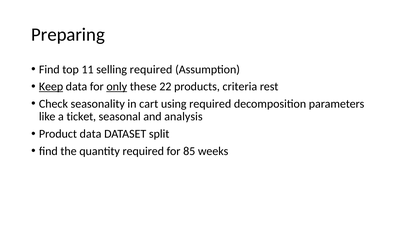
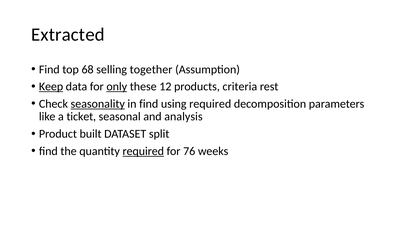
Preparing: Preparing -> Extracted
11: 11 -> 68
selling required: required -> together
22: 22 -> 12
seasonality underline: none -> present
in cart: cart -> find
Product data: data -> built
required at (143, 151) underline: none -> present
85: 85 -> 76
